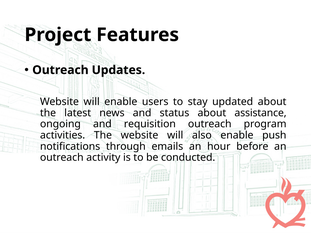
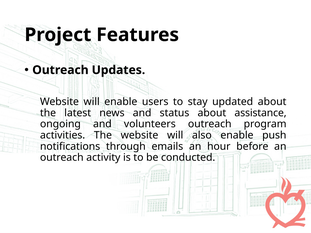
requisition: requisition -> volunteers
